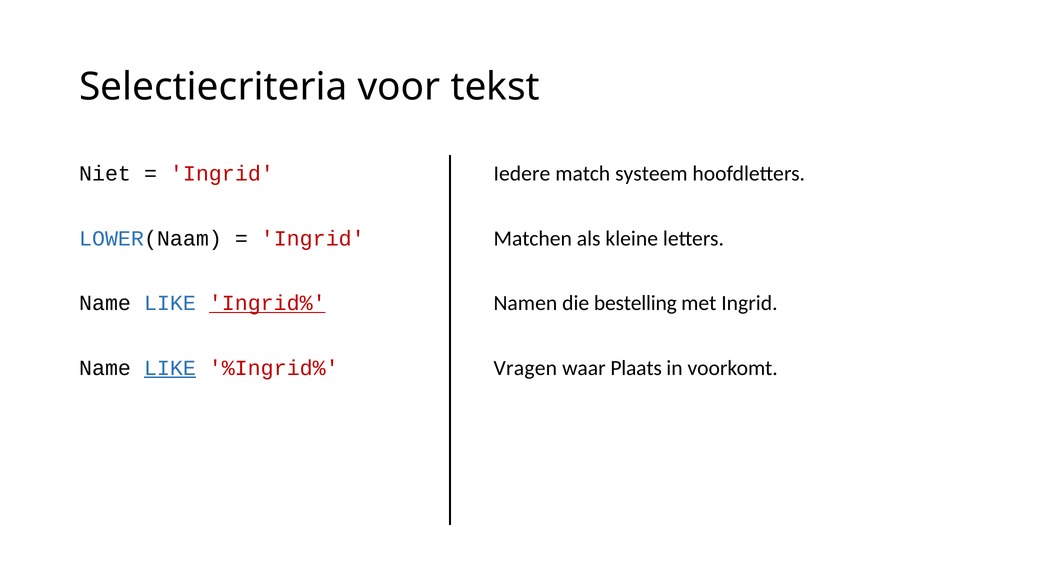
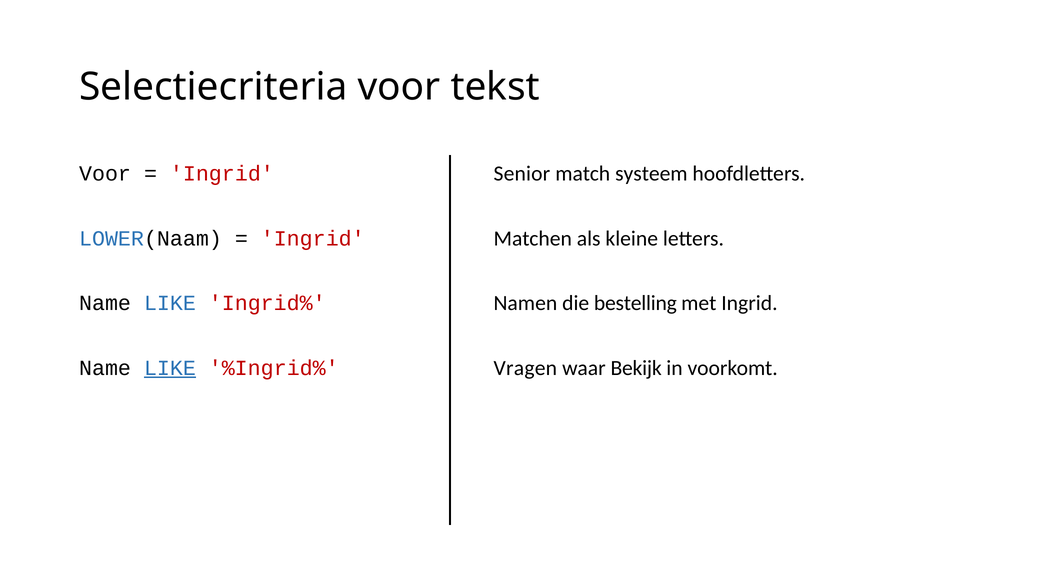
Iedere: Iedere -> Senior
Niet at (105, 174): Niet -> Voor
Ingrid% underline: present -> none
Plaats: Plaats -> Bekijk
